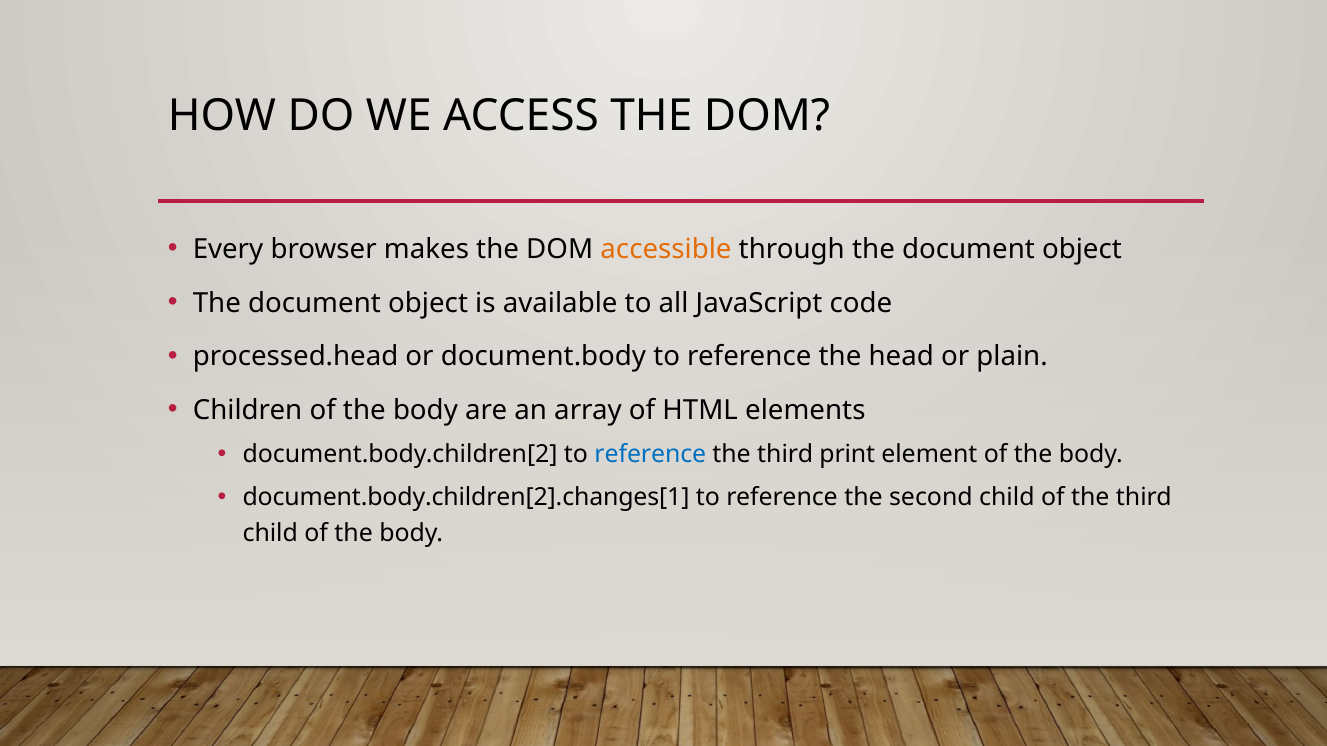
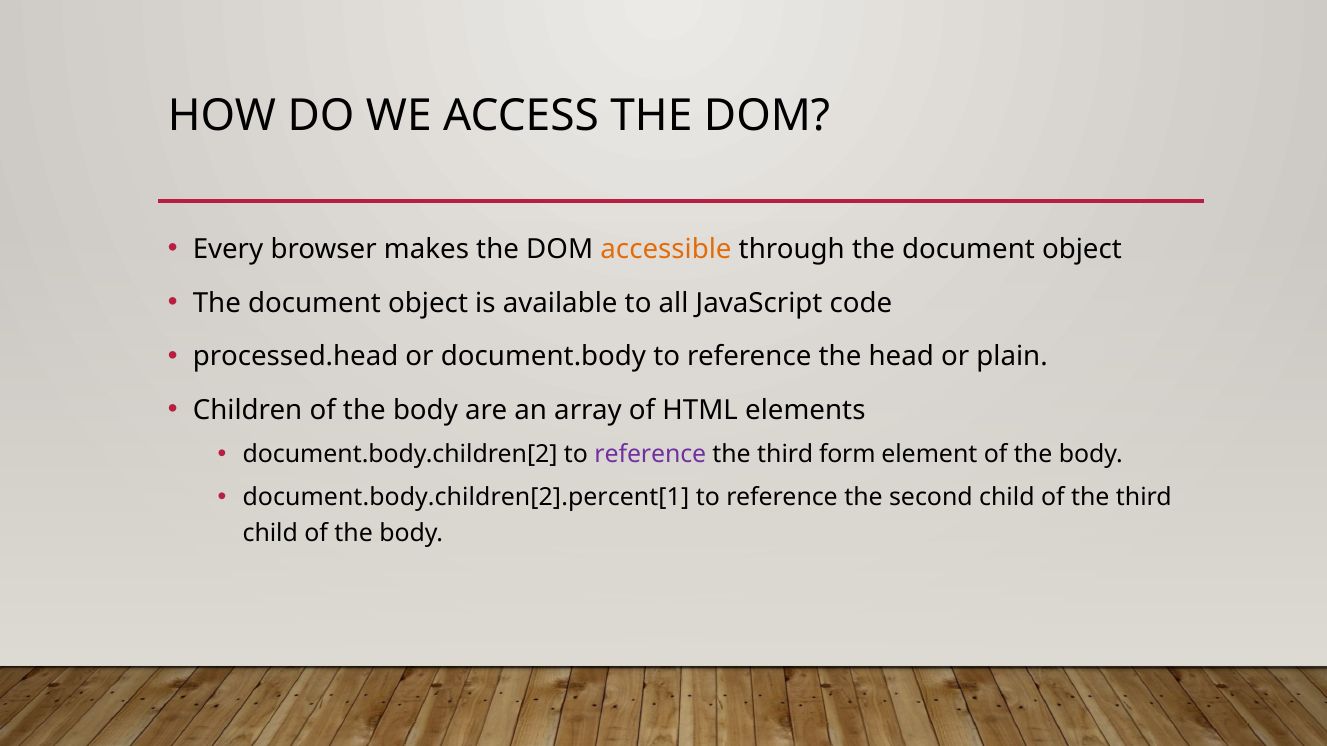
reference at (650, 455) colour: blue -> purple
print: print -> form
document.body.children[2].changes[1: document.body.children[2].changes[1 -> document.body.children[2].percent[1
